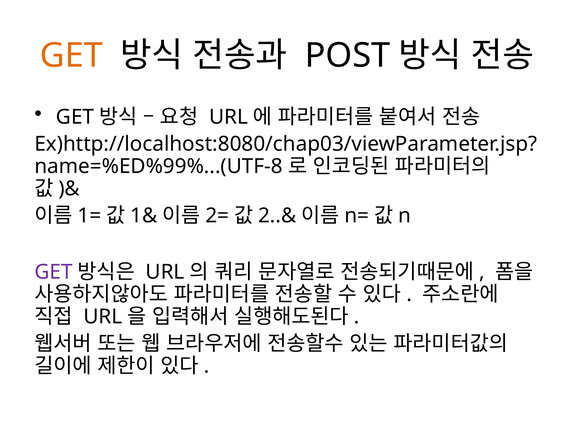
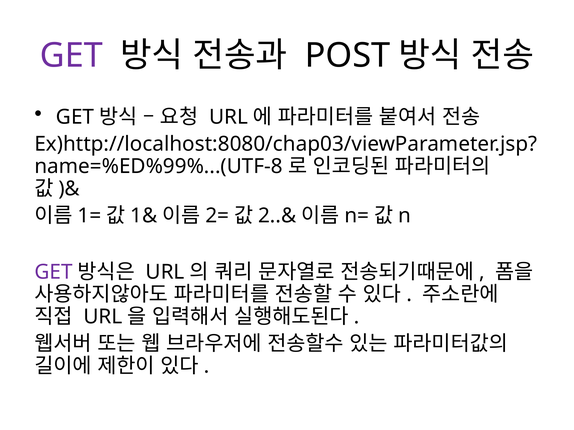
GET at (71, 56) colour: orange -> purple
